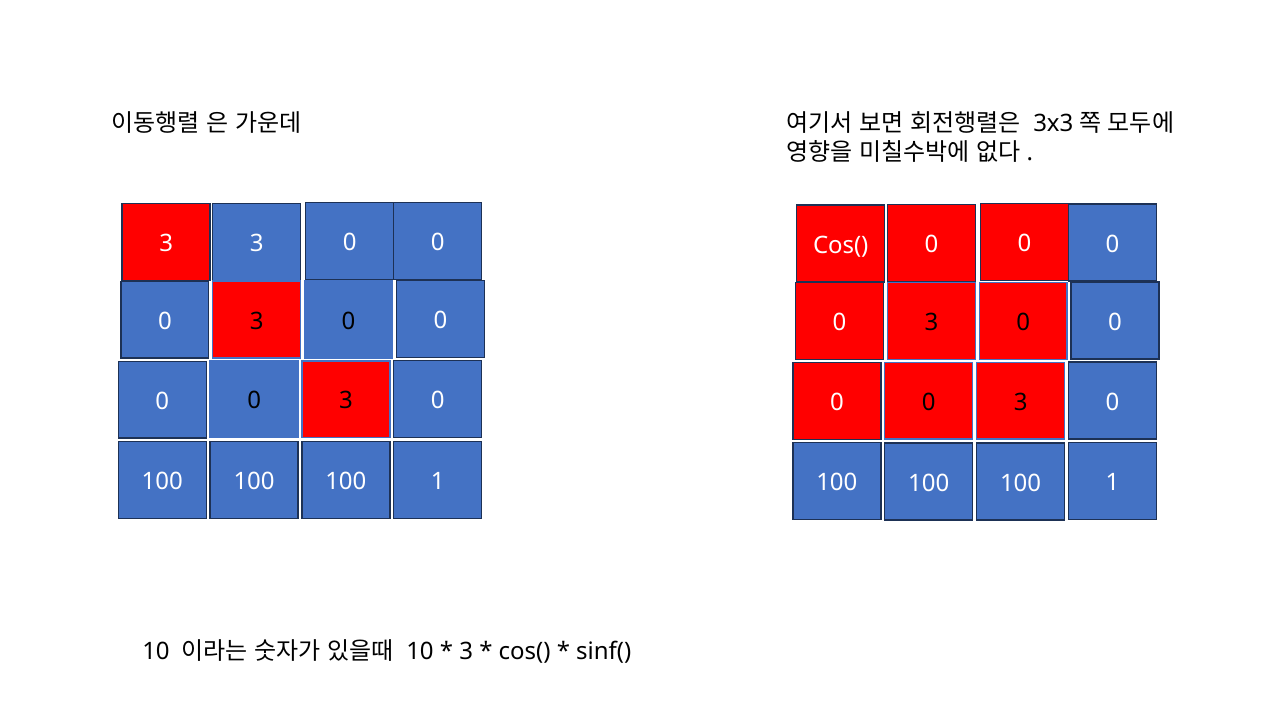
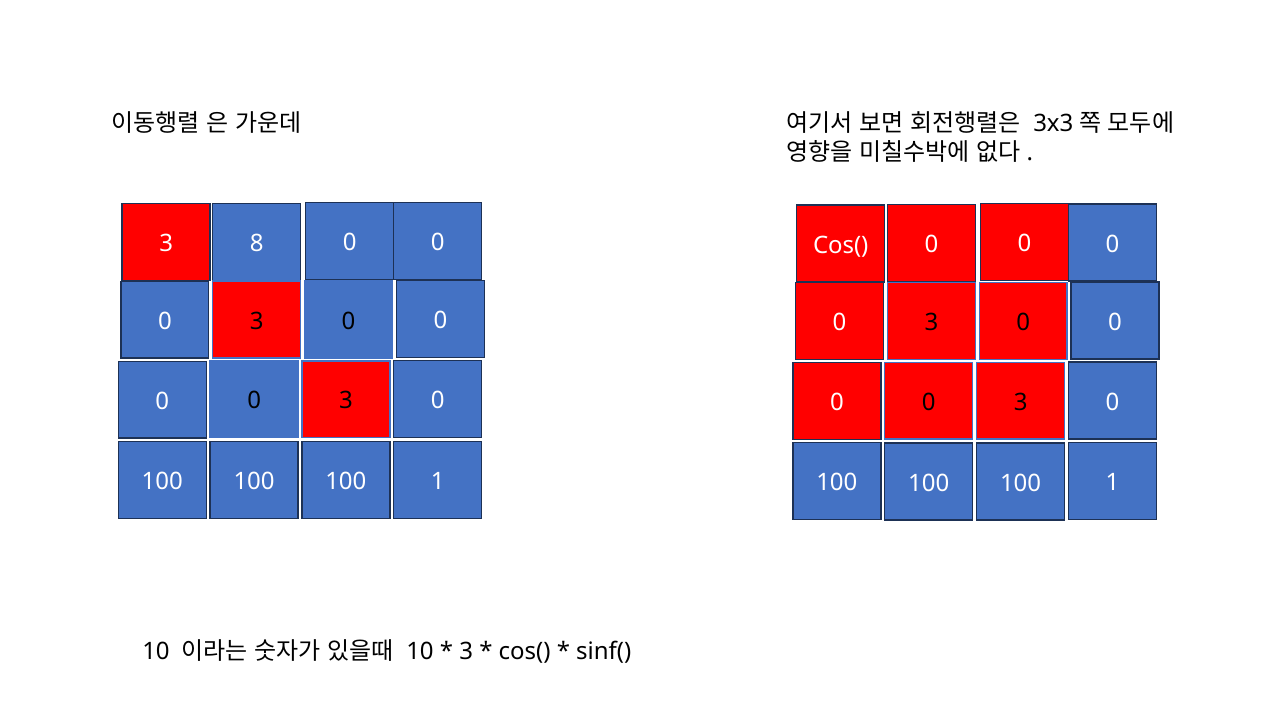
3 3: 3 -> 8
